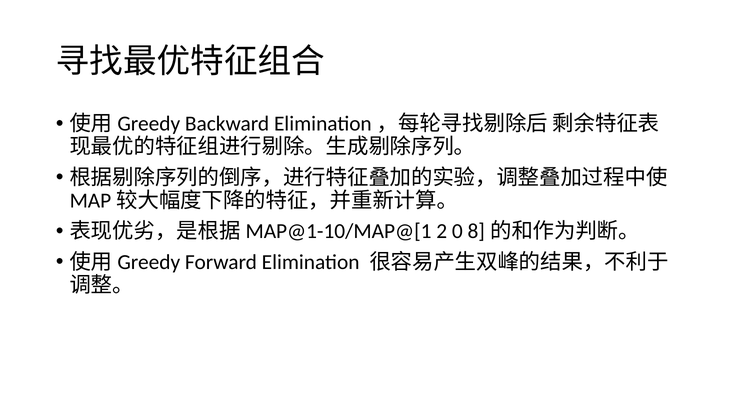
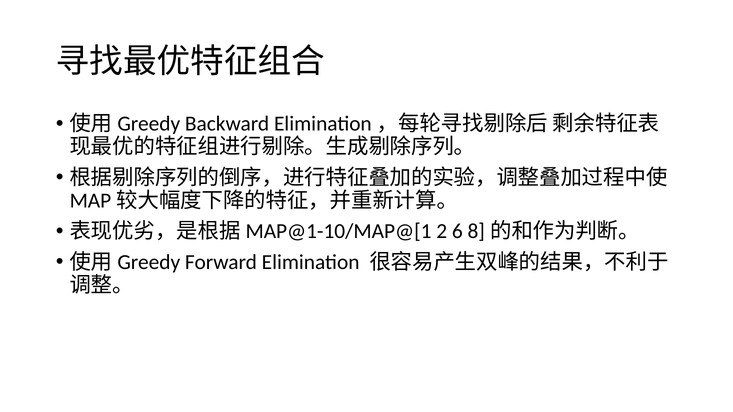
0: 0 -> 6
